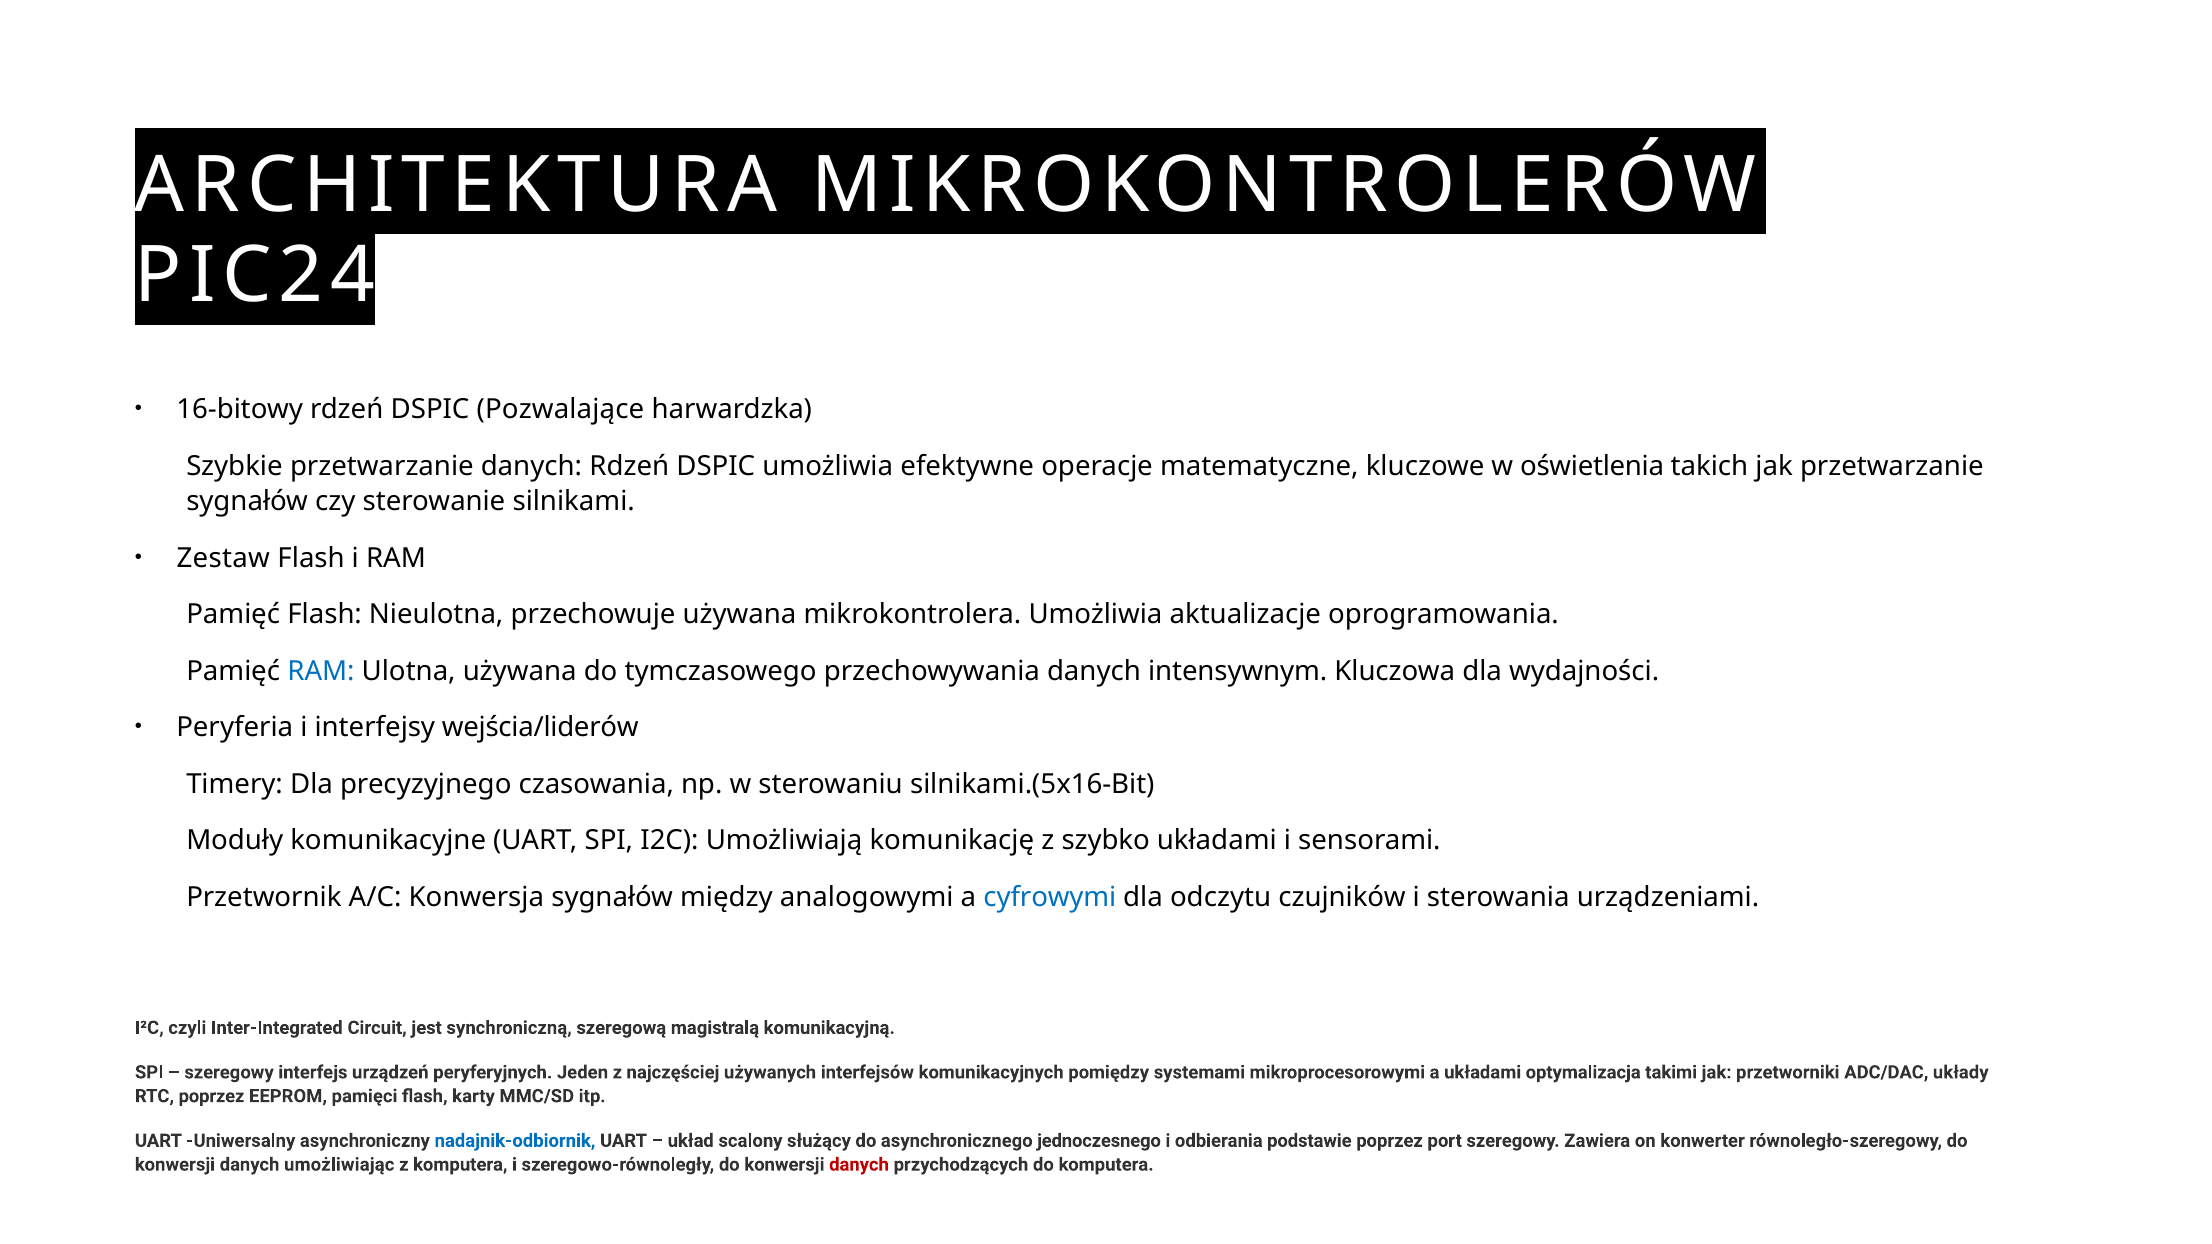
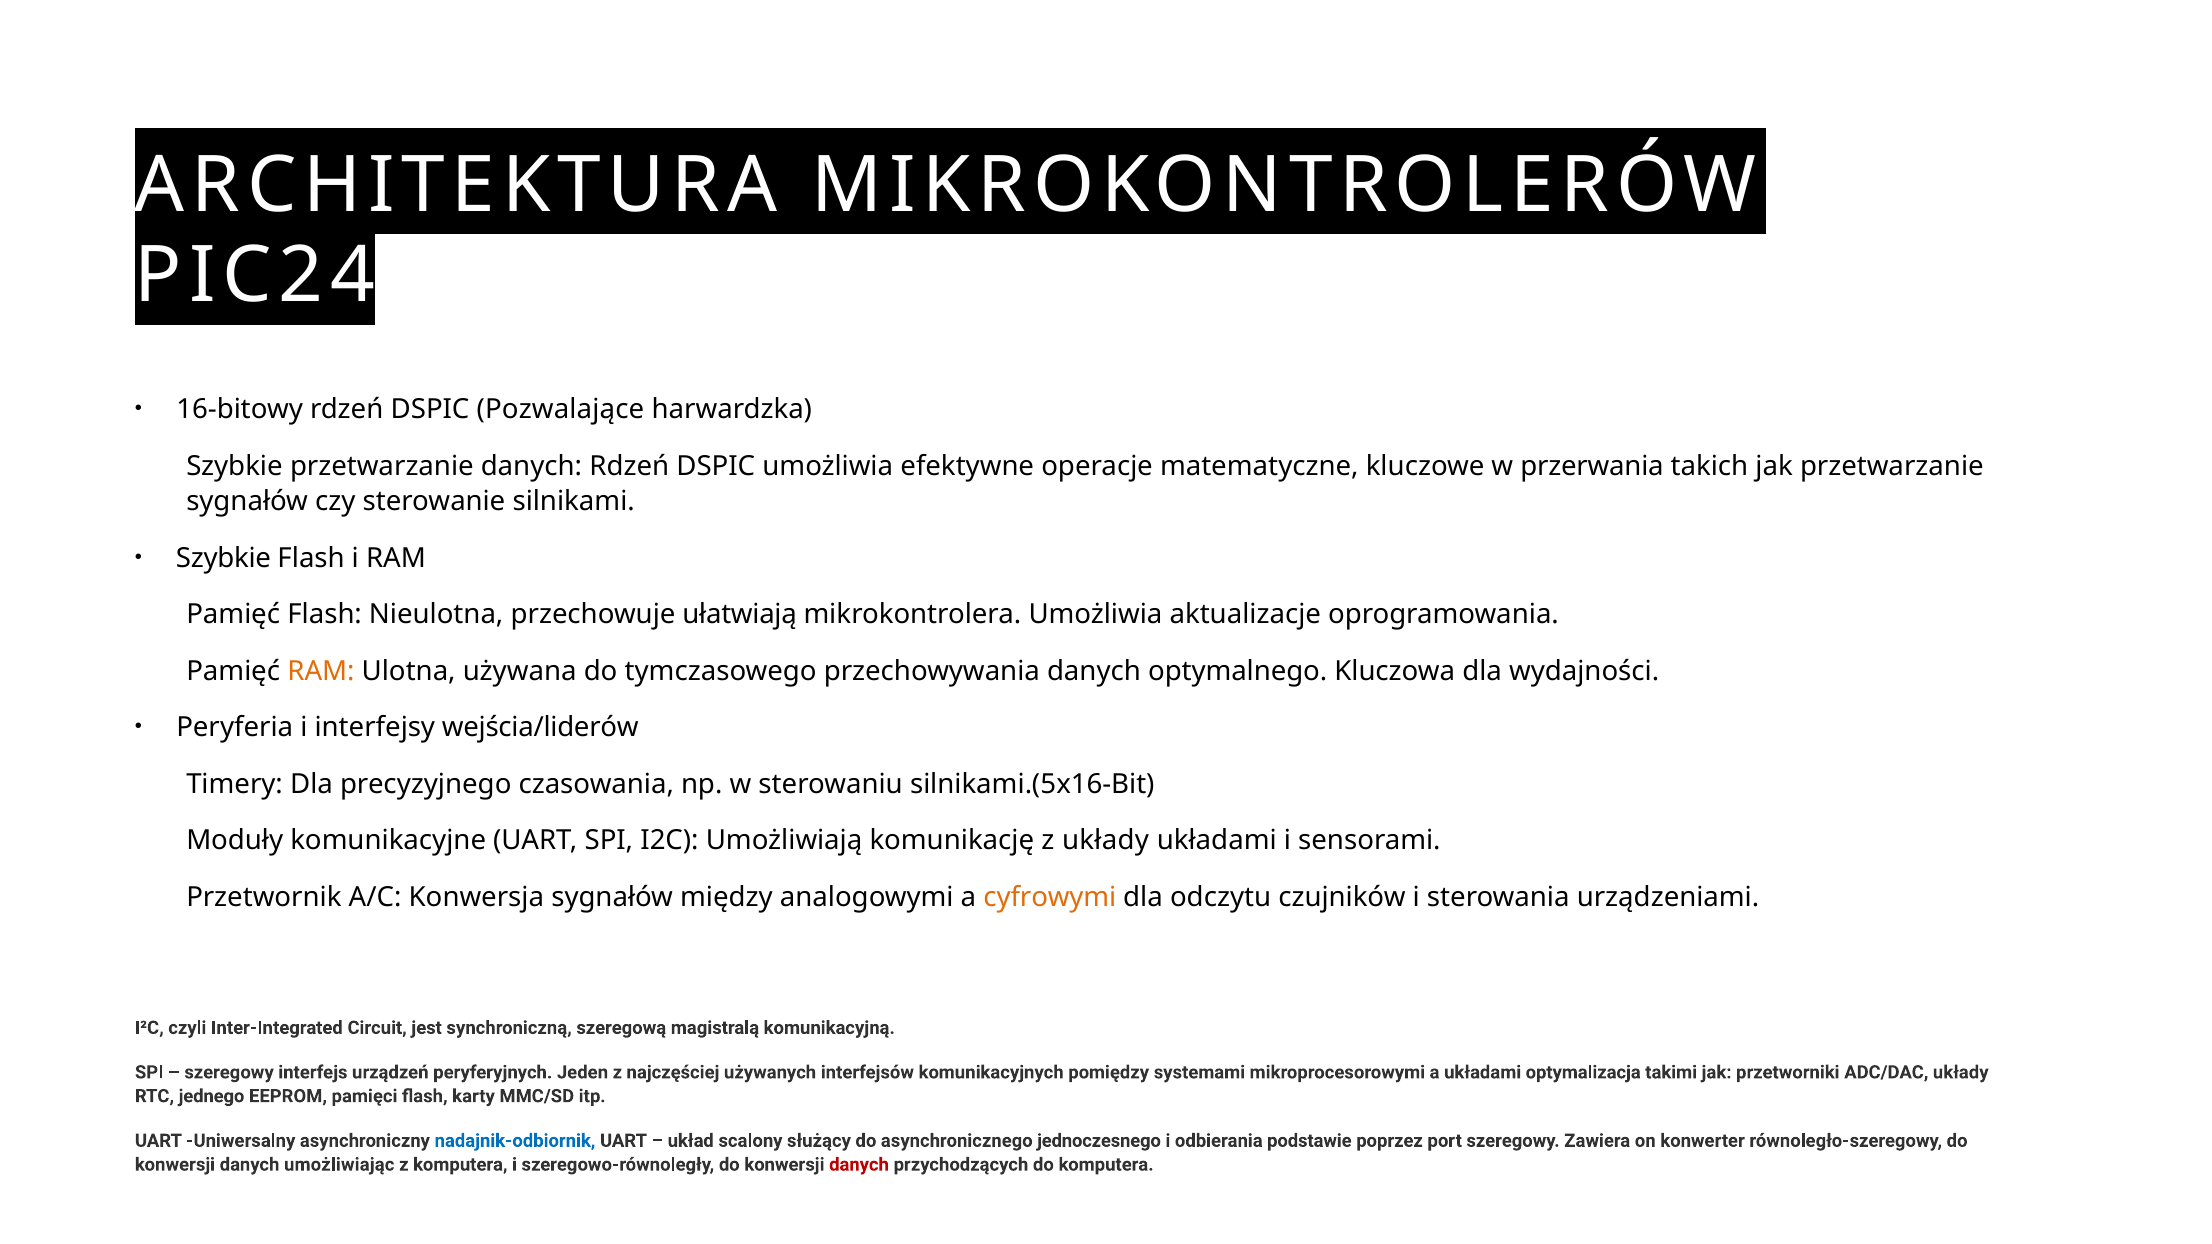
oświetlenia: oświetlenia -> przerwania
Zestaw at (223, 558): Zestaw -> Szybkie
przechowuje używana: używana -> ułatwiają
RAM at (321, 671) colour: blue -> orange
intensywnym: intensywnym -> optymalnego
z szybko: szybko -> układy
cyfrowymi colour: blue -> orange
RTC poprzez: poprzez -> jednego
